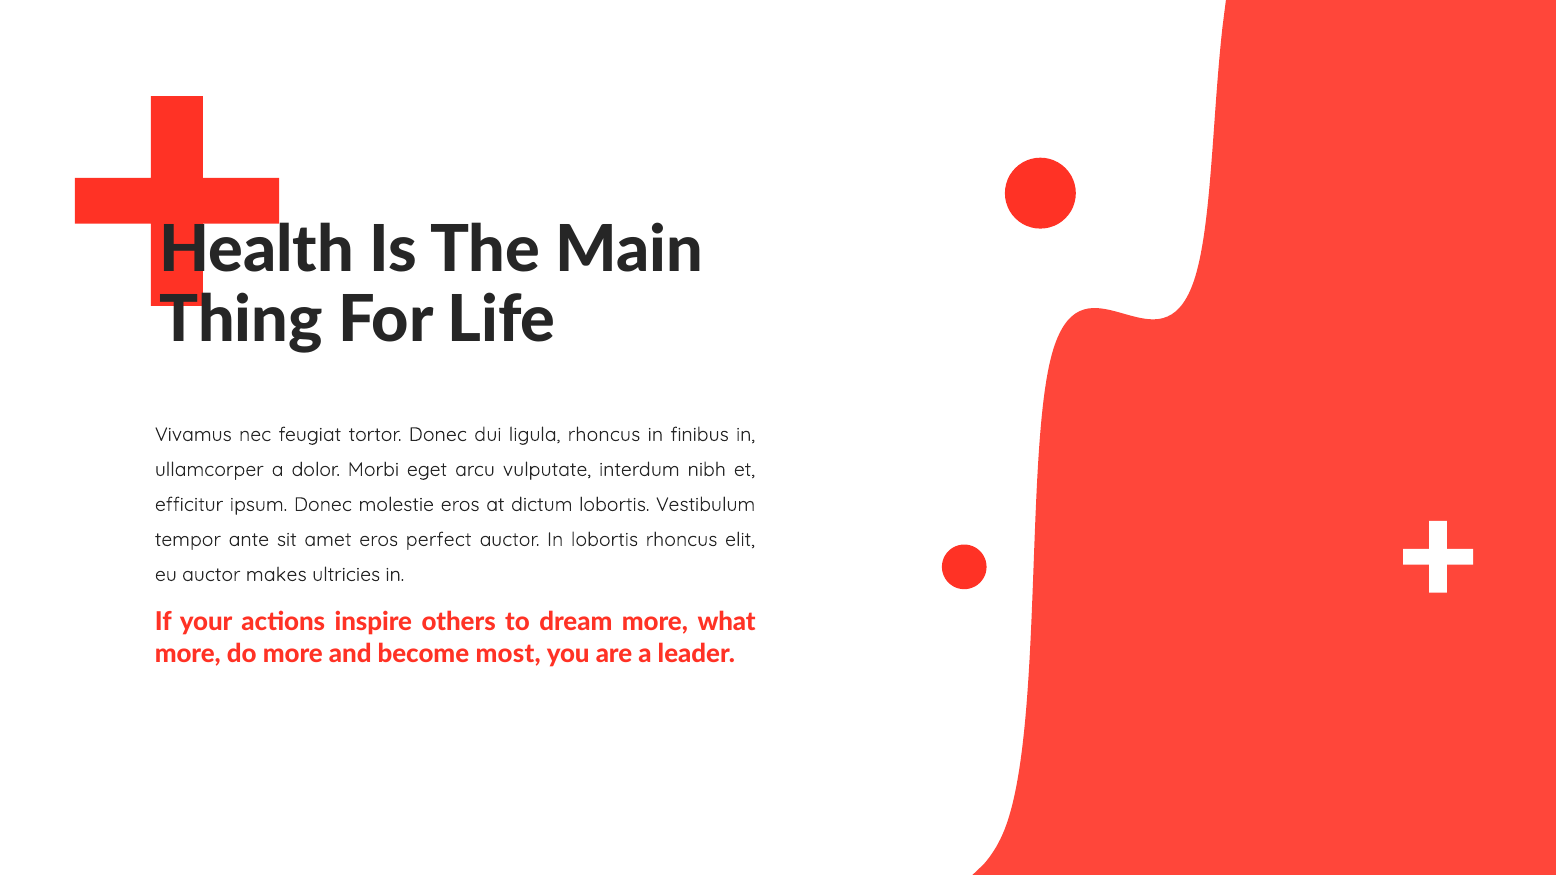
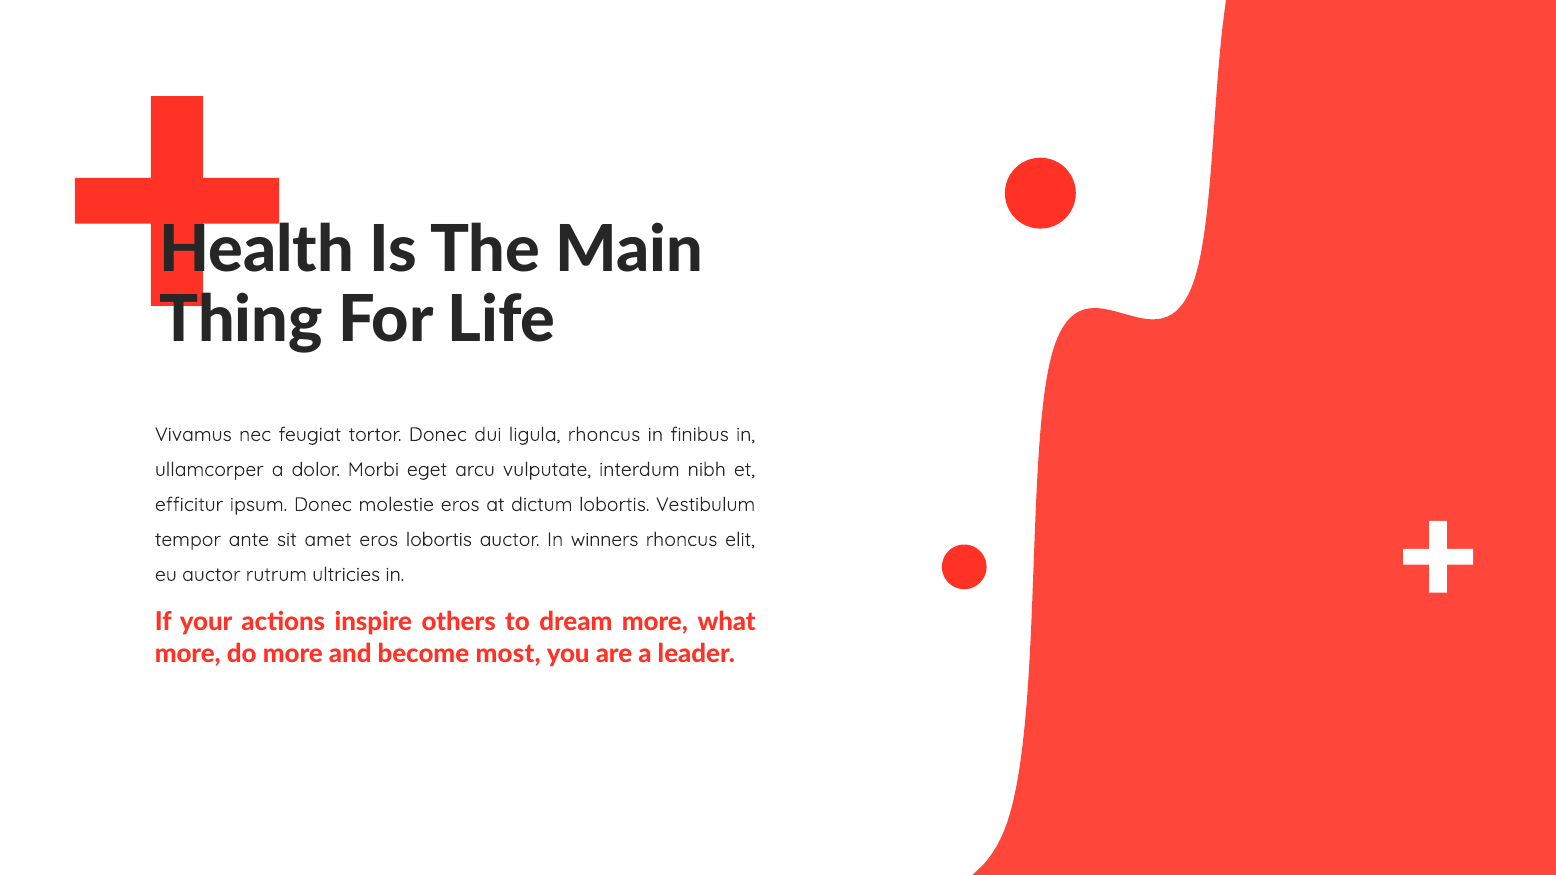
eros perfect: perfect -> lobortis
In lobortis: lobortis -> winners
makes: makes -> rutrum
